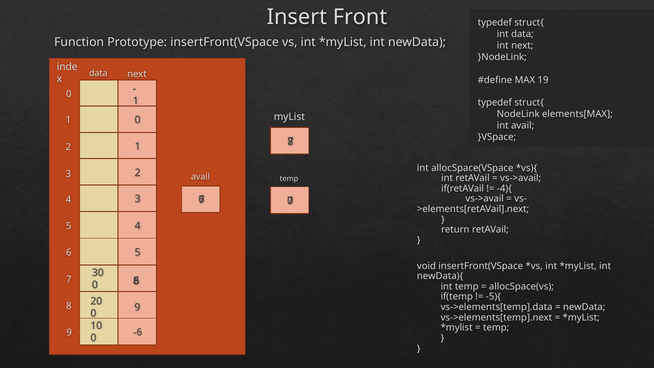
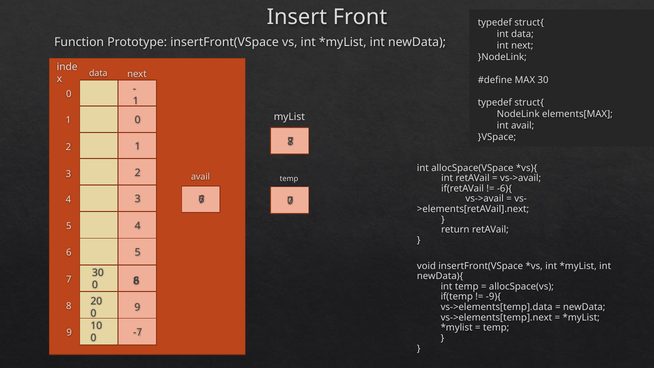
MAX 19: 19 -> 30
-4){: -4){ -> -6){
-5){: -5){ -> -9){
-6: -6 -> -7
